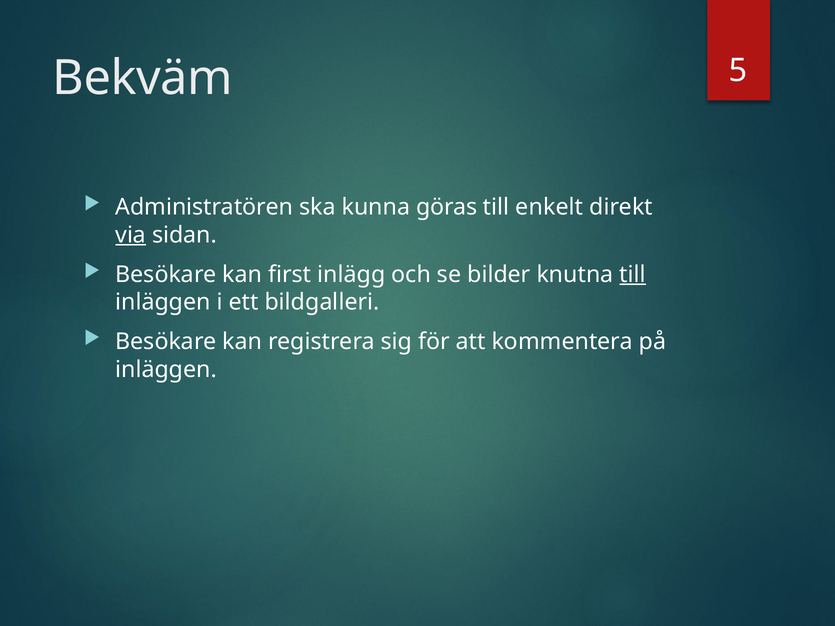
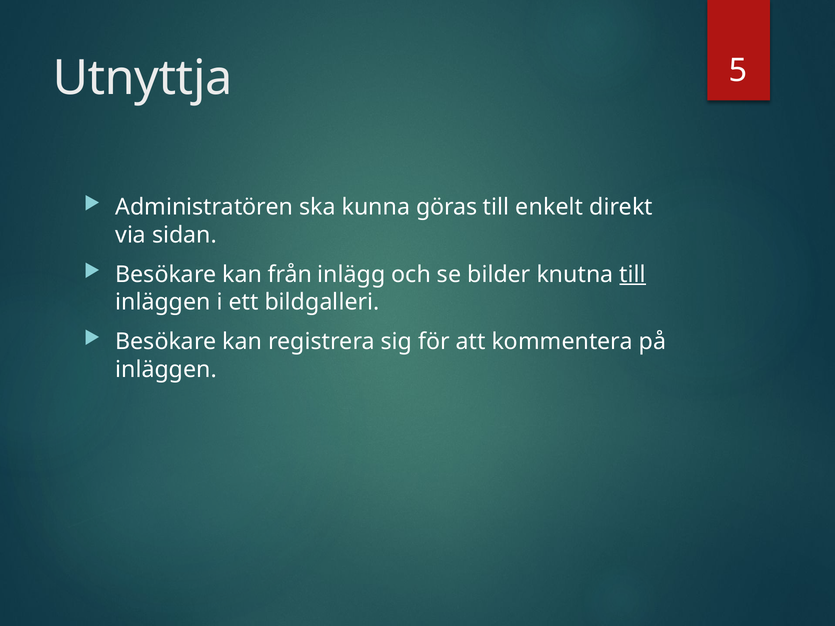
Bekväm: Bekväm -> Utnyttja
via underline: present -> none
first: first -> från
